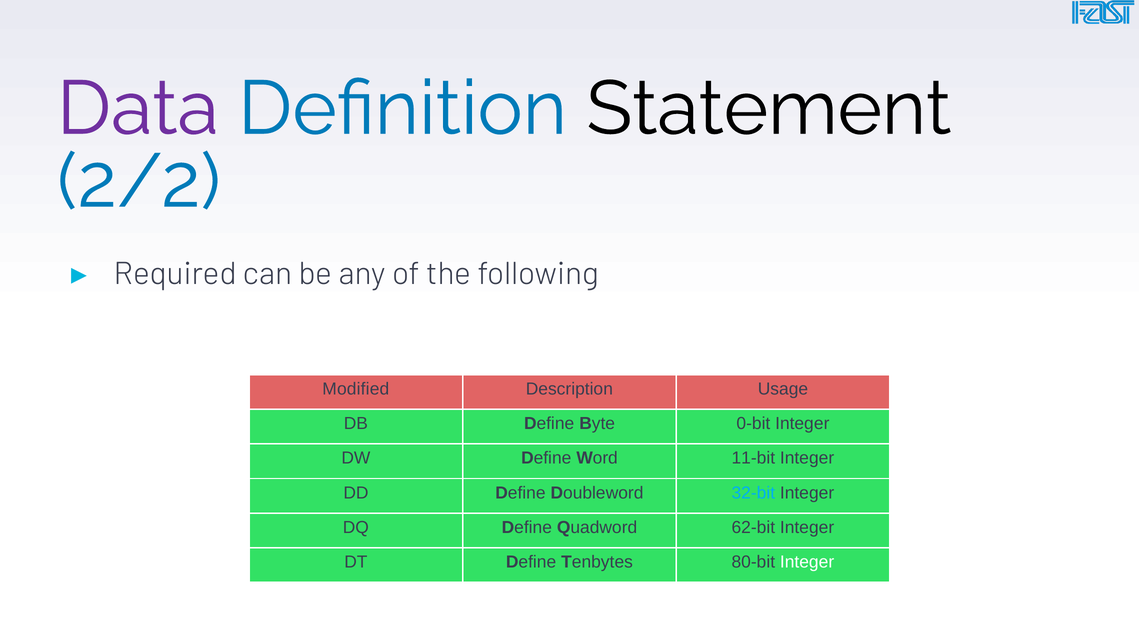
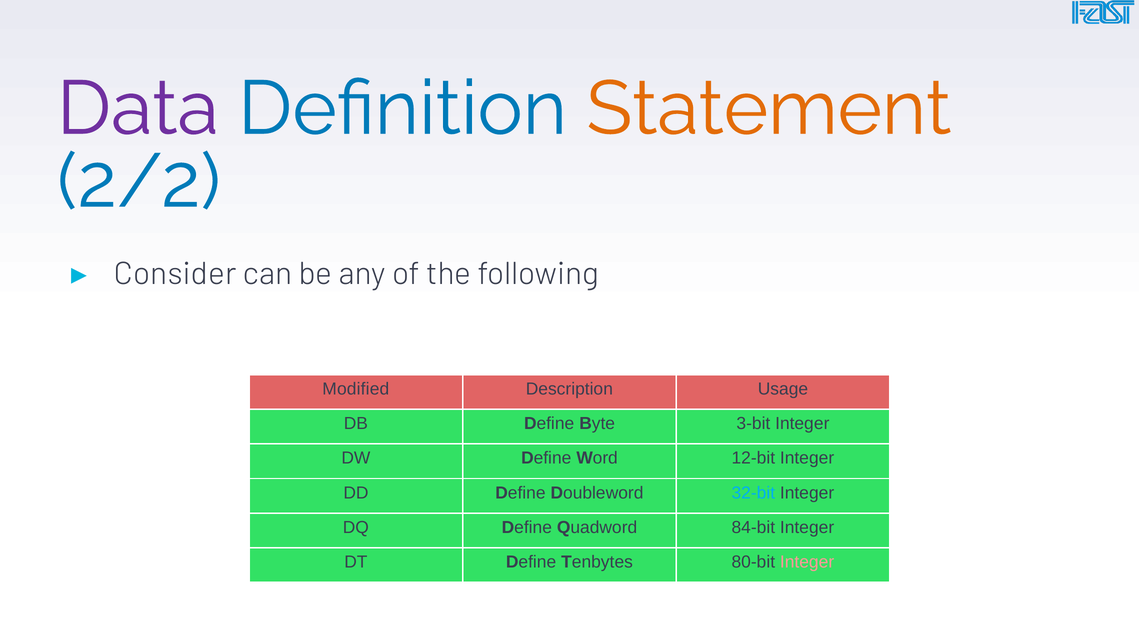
Statement colour: black -> orange
Required: Required -> Consider
0-bit: 0-bit -> 3-bit
11-bit: 11-bit -> 12-bit
62-bit: 62-bit -> 84-bit
Integer at (807, 562) colour: white -> pink
